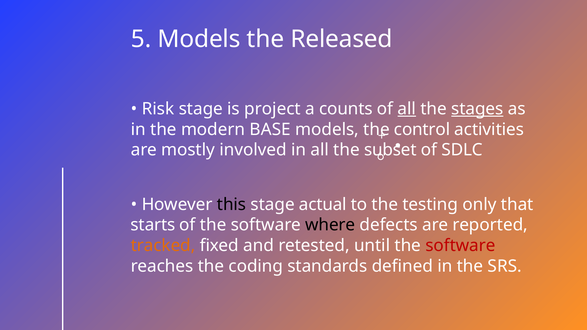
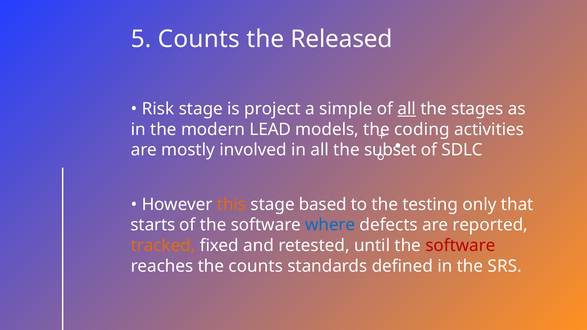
5 Models: Models -> Counts
counts: counts -> simple
stages underline: present -> none
BASE: BASE -> LEAD
control: control -> coding
this colour: black -> orange
actual: actual -> based
where colour: black -> blue
the coding: coding -> counts
